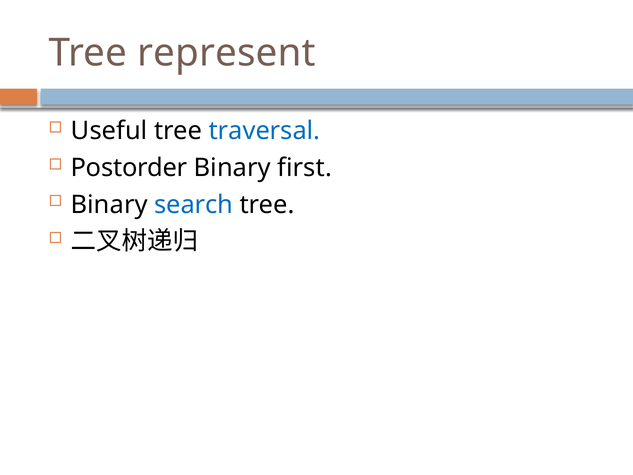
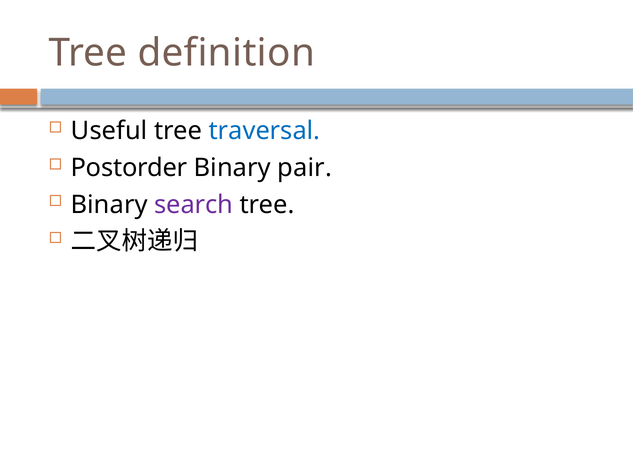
represent: represent -> definition
first: first -> pair
search colour: blue -> purple
